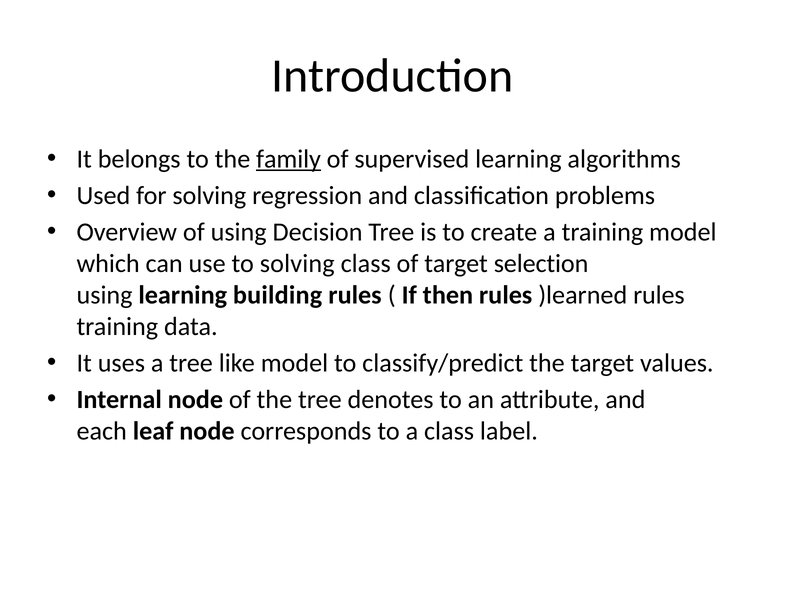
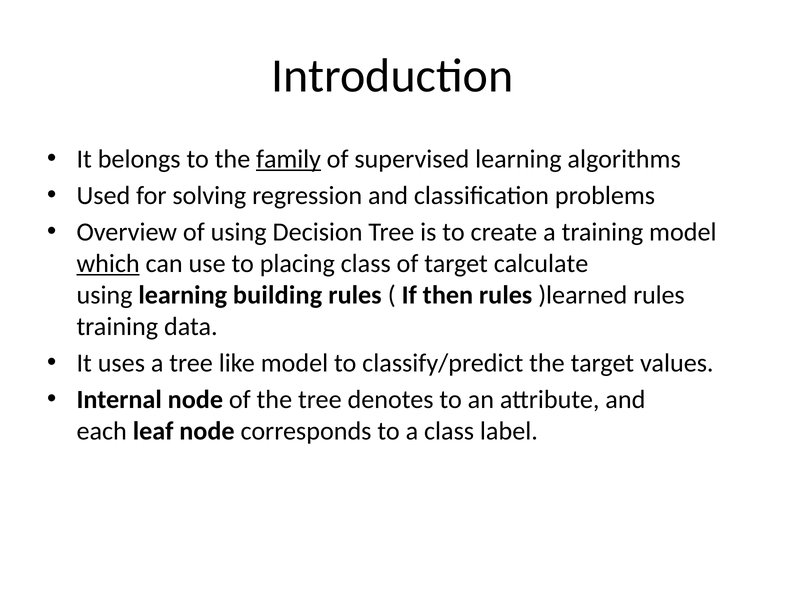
which underline: none -> present
to solving: solving -> placing
selection: selection -> calculate
